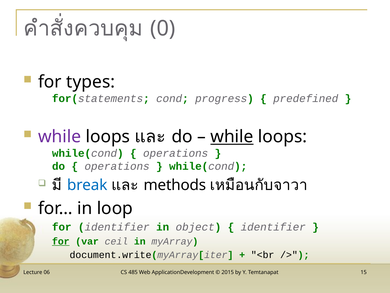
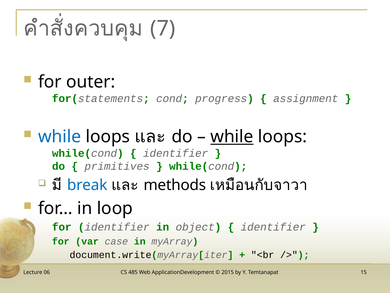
0: 0 -> 7
types: types -> outer
predefined: predefined -> assignment
while at (60, 136) colour: purple -> blue
operations at (176, 153): operations -> identifier
operations at (117, 166): operations -> primitives
for at (61, 241) underline: present -> none
ceil: ceil -> case
